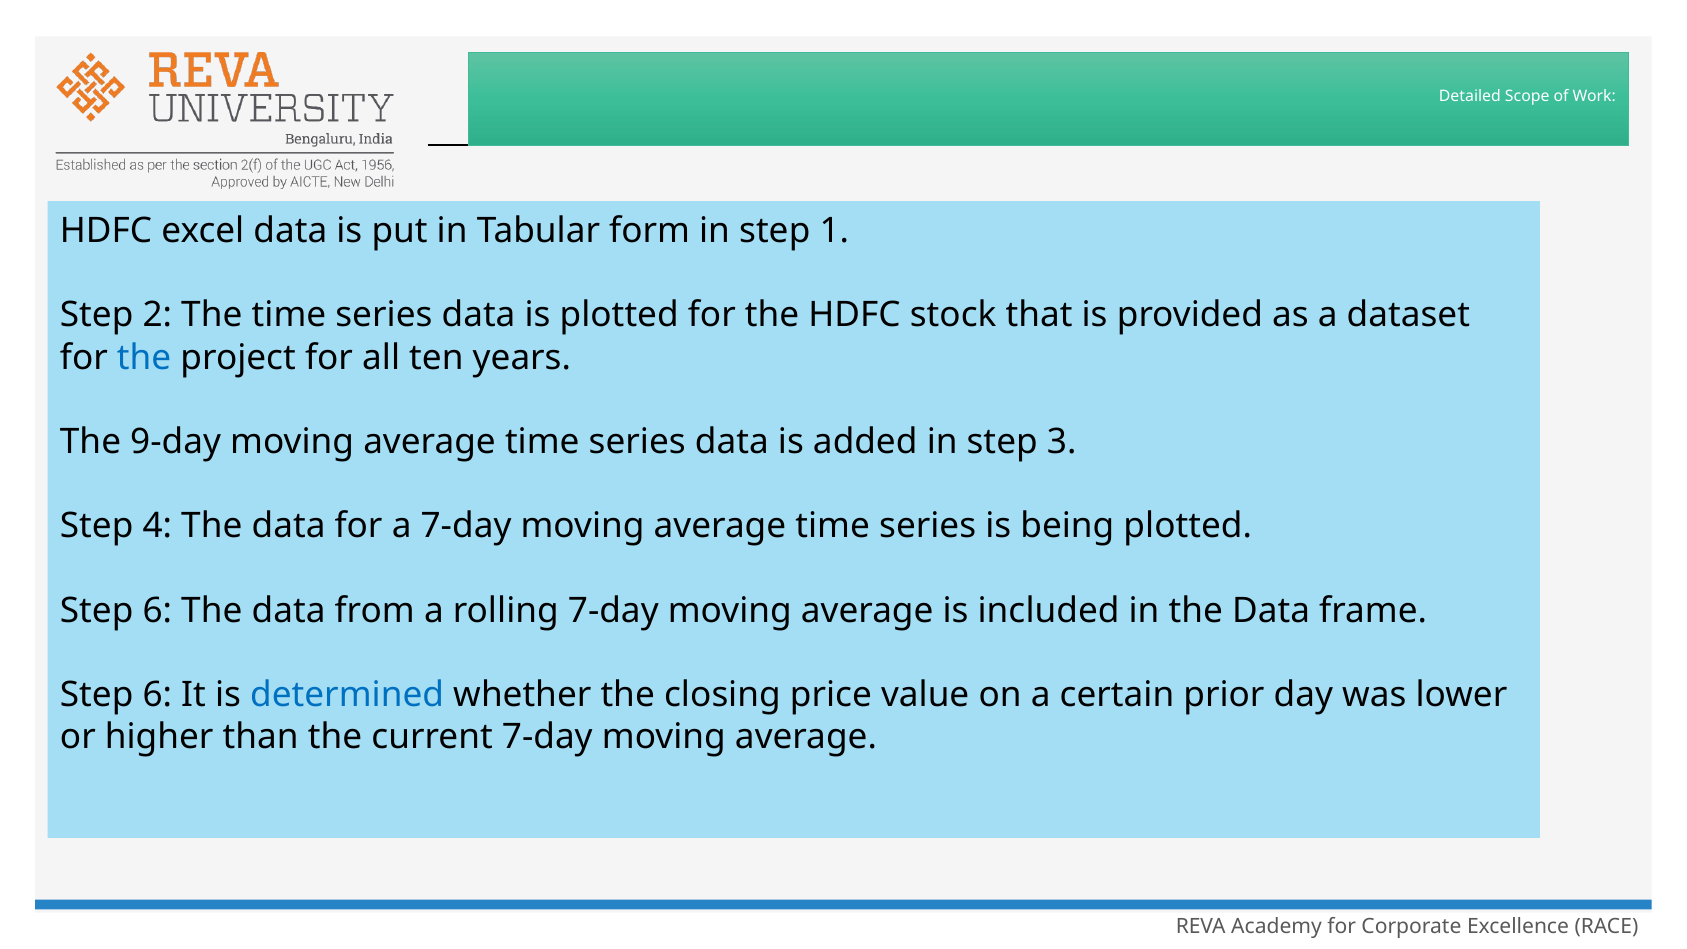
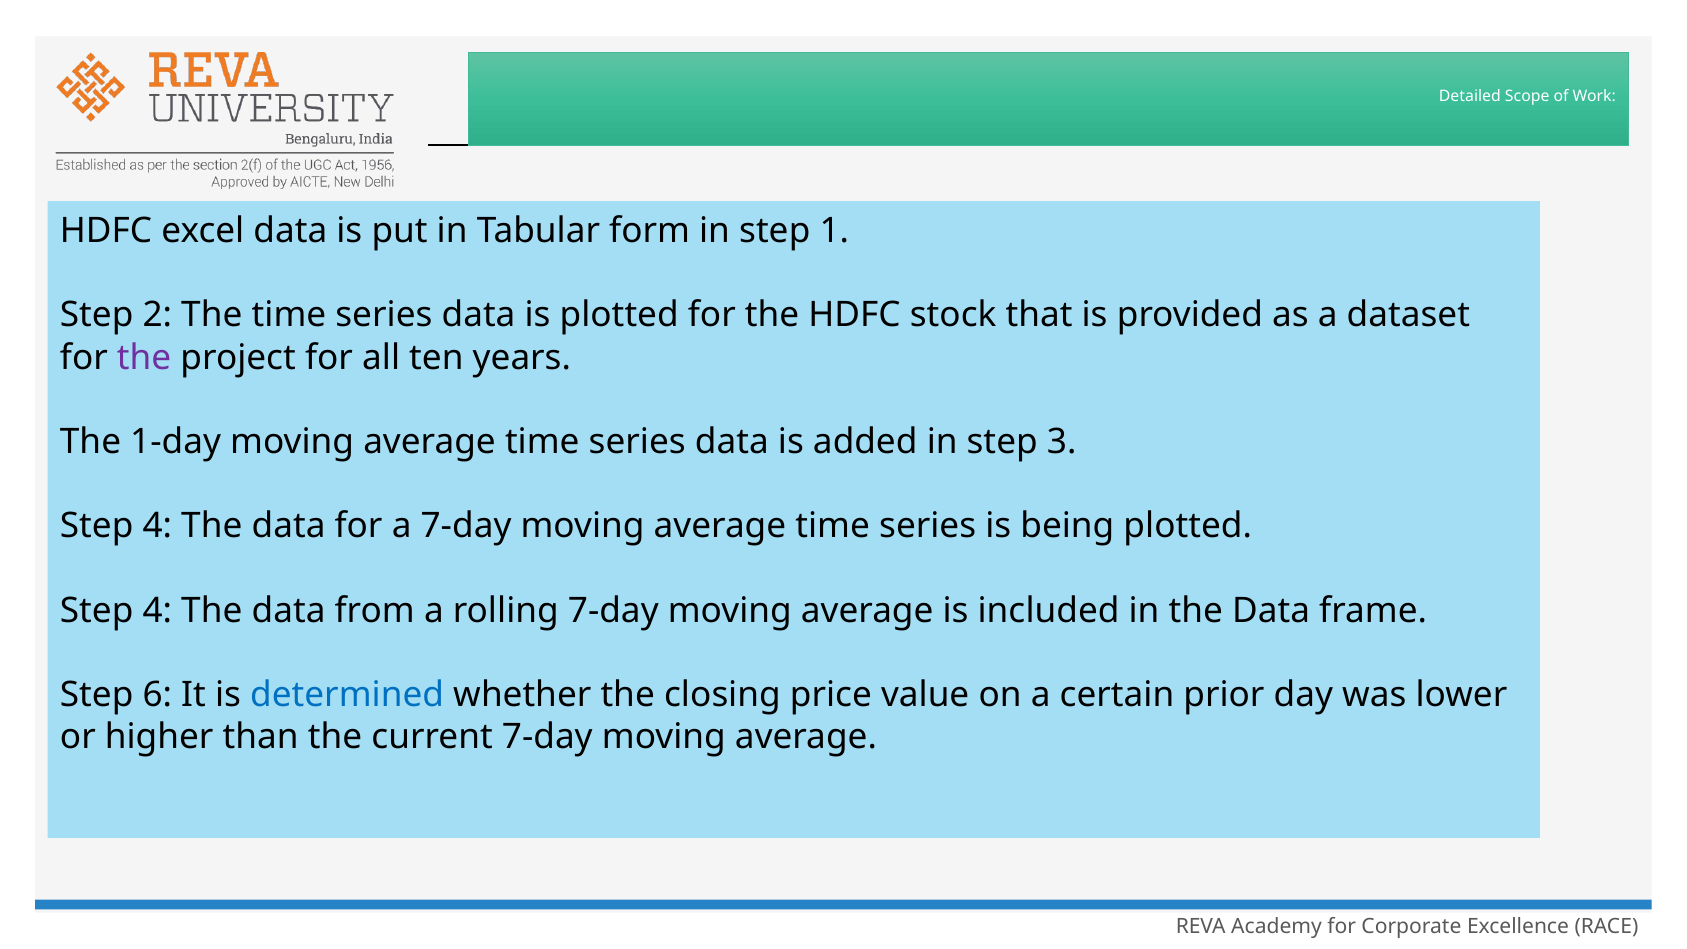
the at (144, 357) colour: blue -> purple
9-day: 9-day -> 1-day
6 at (157, 611): 6 -> 4
